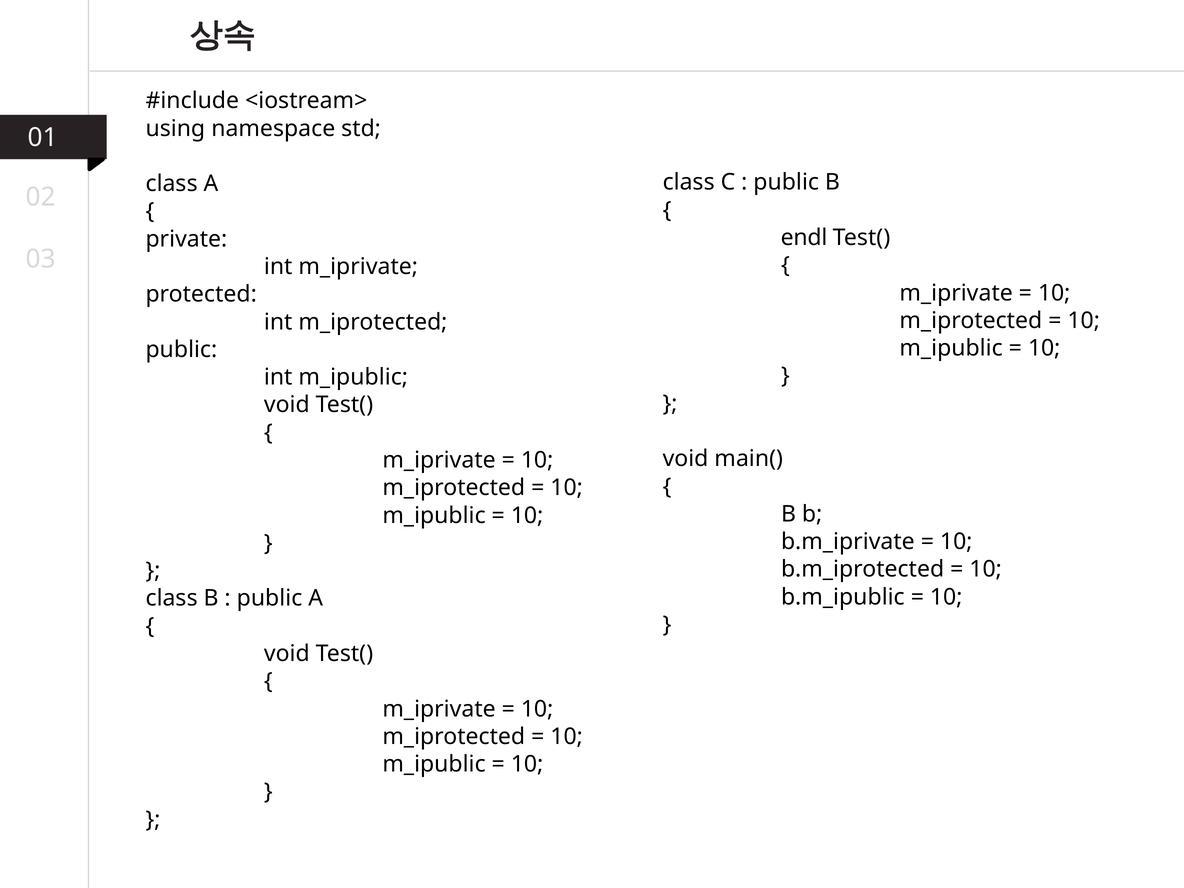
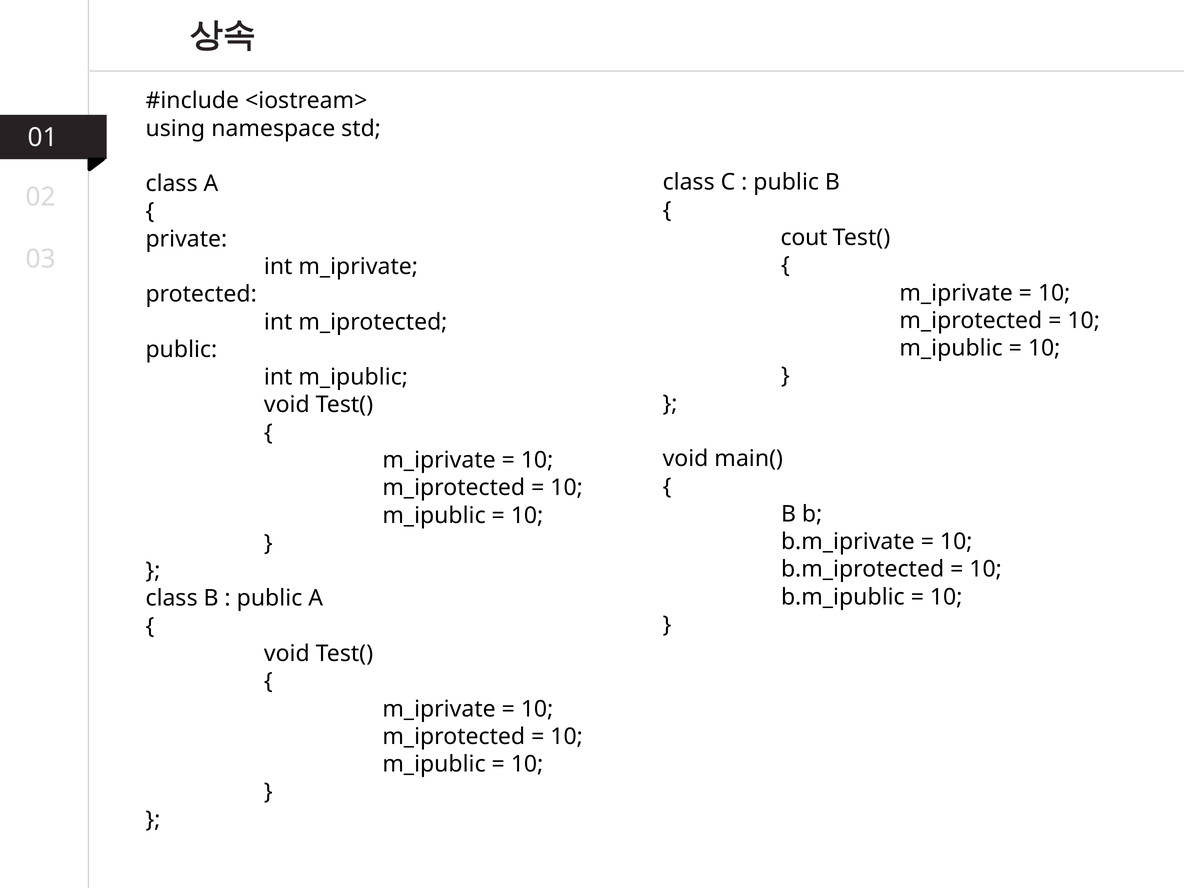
endl: endl -> cout
